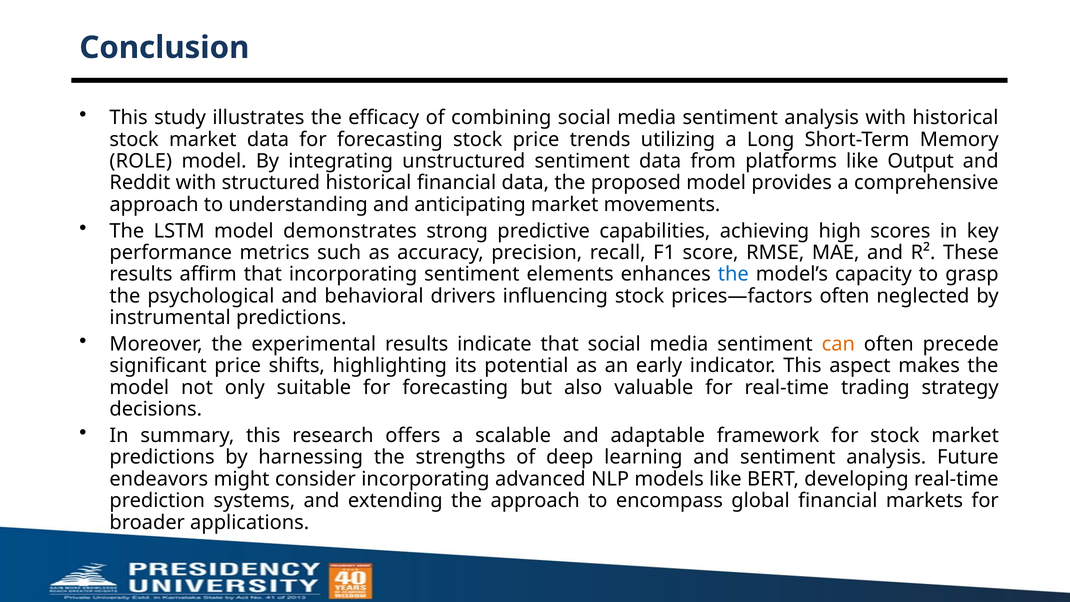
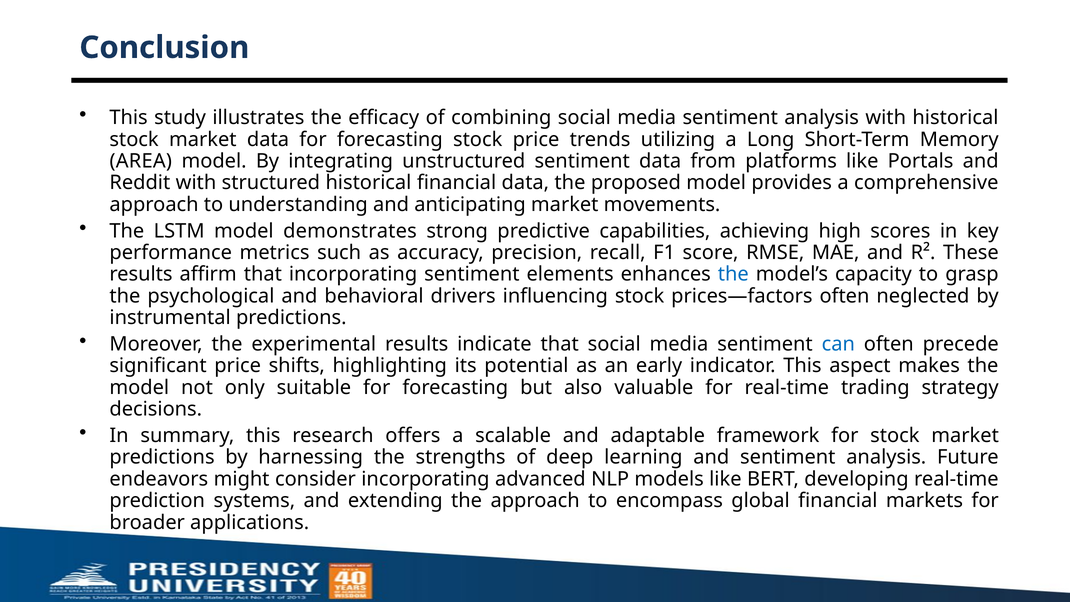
ROLE: ROLE -> AREA
Output: Output -> Portals
can colour: orange -> blue
